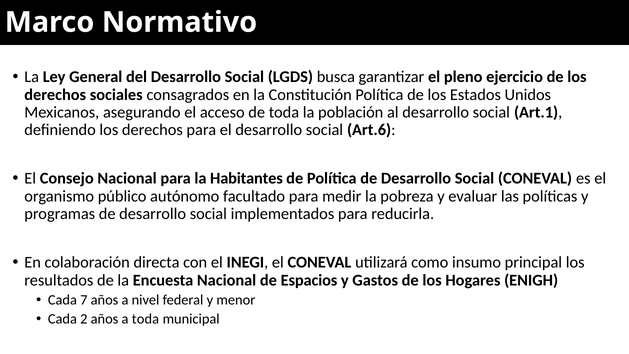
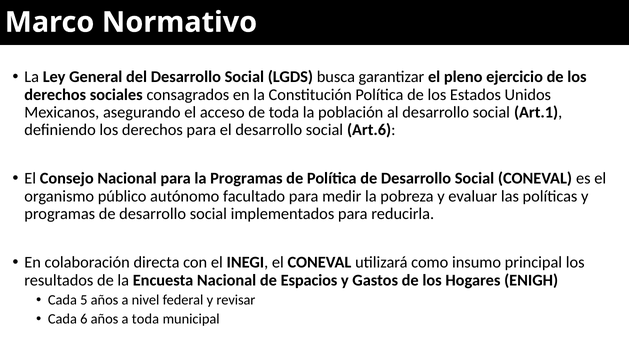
la Habitantes: Habitantes -> Programas
7: 7 -> 5
menor: menor -> revisar
2: 2 -> 6
